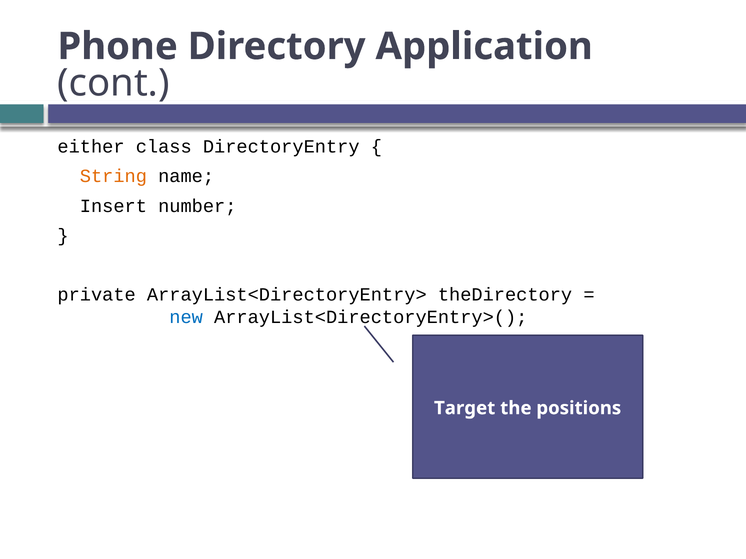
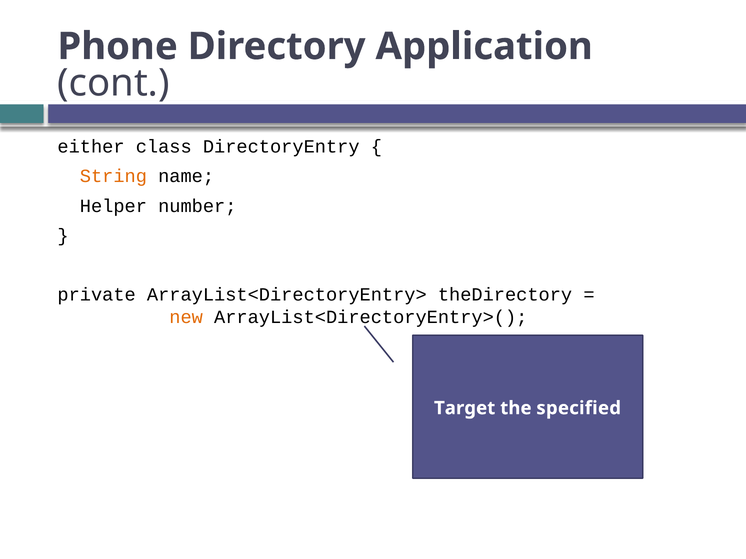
Insert: Insert -> Helper
new colour: blue -> orange
positions: positions -> specified
